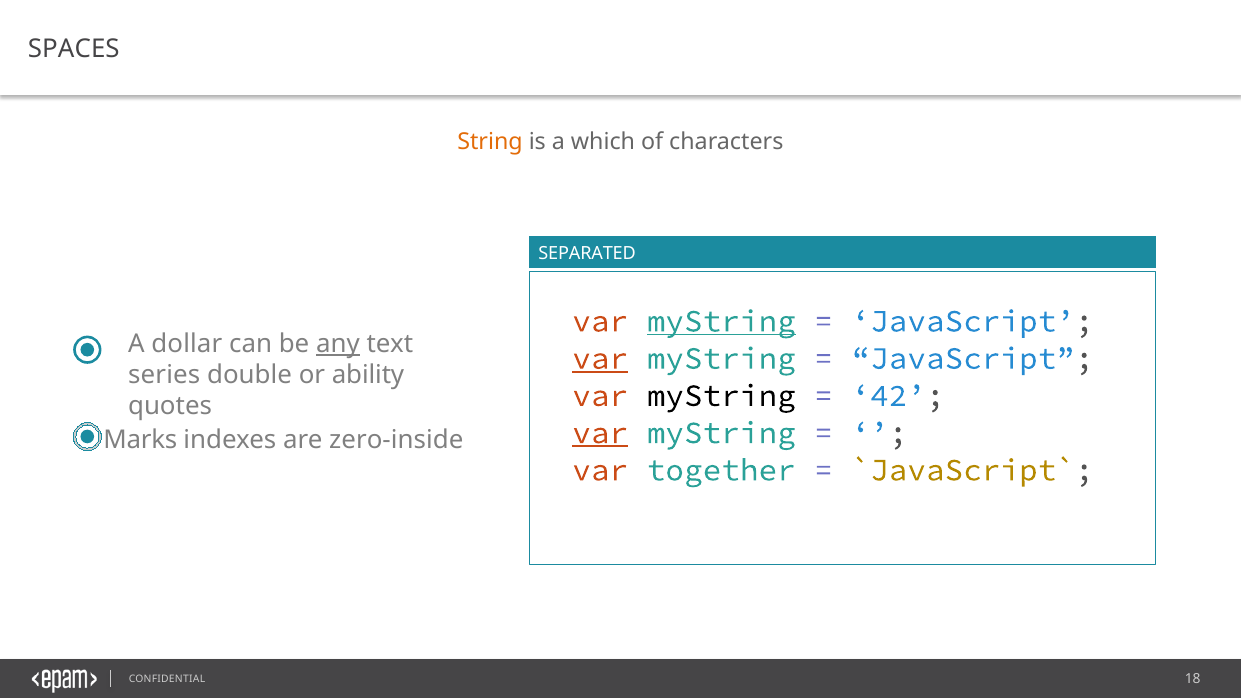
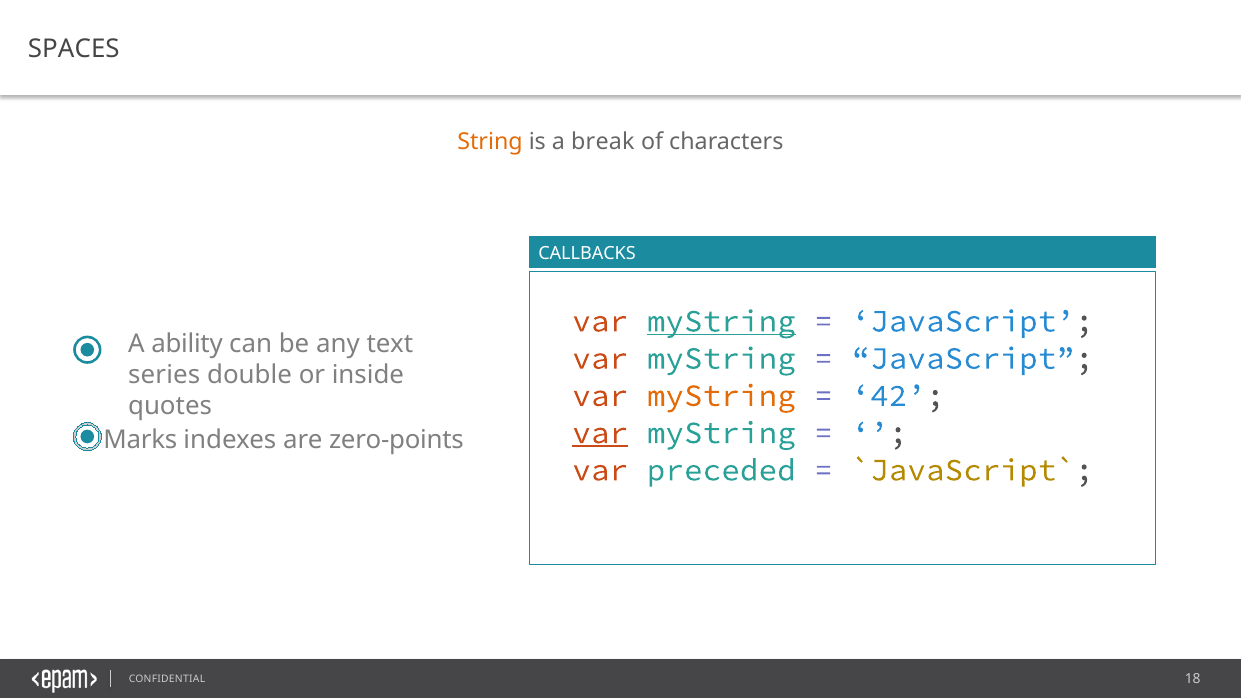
which: which -> break
SEPARATED: SEPARATED -> CALLBACKS
dollar: dollar -> ability
any underline: present -> none
var at (600, 358) underline: present -> none
ability: ability -> inside
myString at (721, 396) colour: black -> orange
zero-inside: zero-inside -> zero-points
together: together -> preceded
